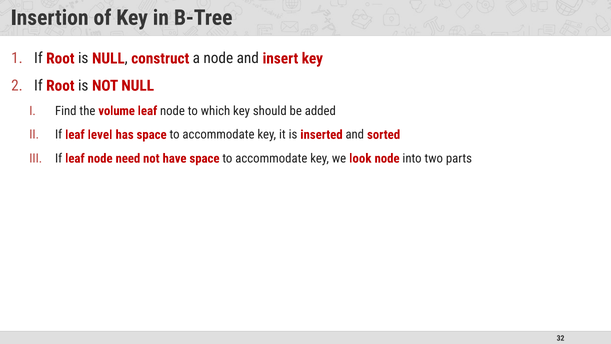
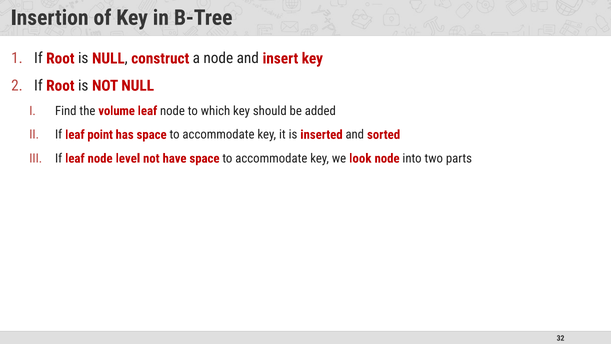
level: level -> point
need: need -> level
